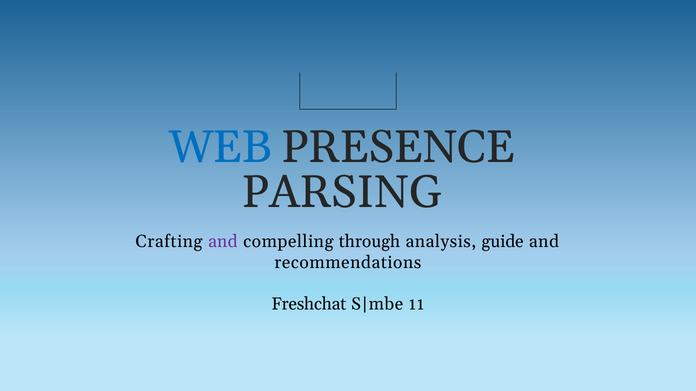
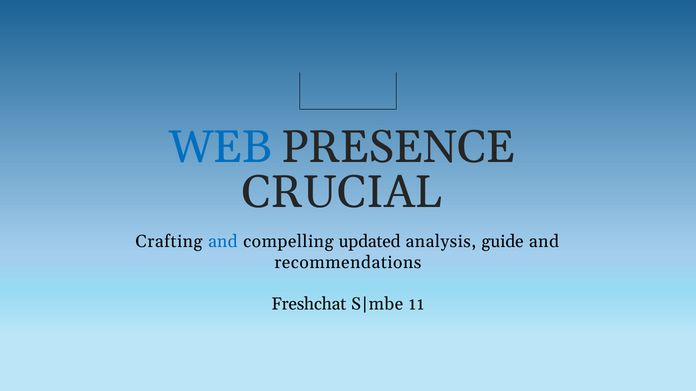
PARSING: PARSING -> CRUCIAL
and at (223, 242) colour: purple -> blue
through: through -> updated
